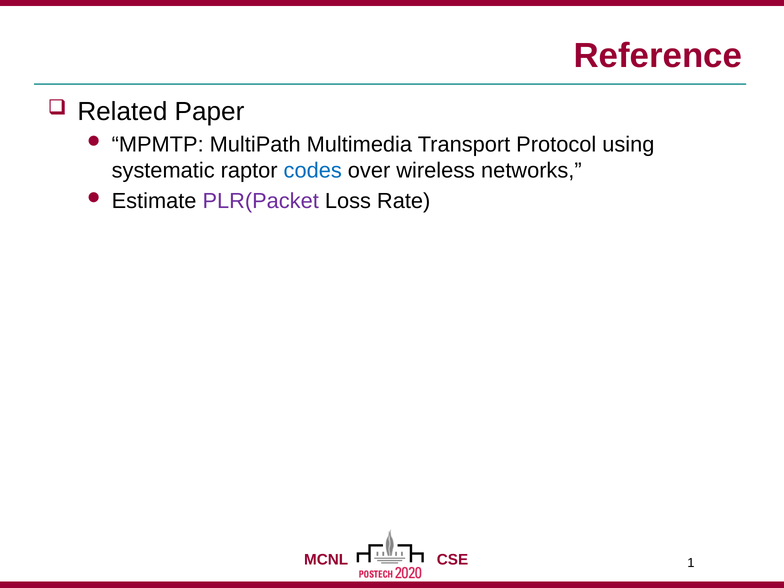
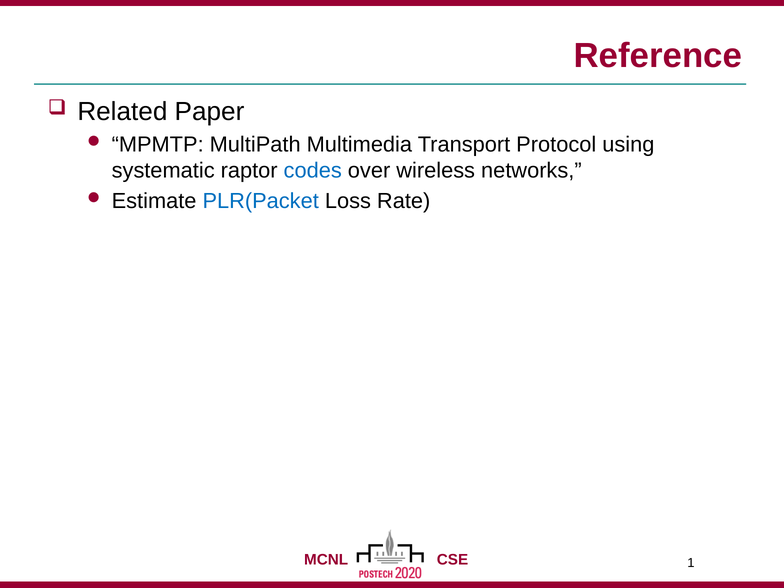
PLR(Packet colour: purple -> blue
